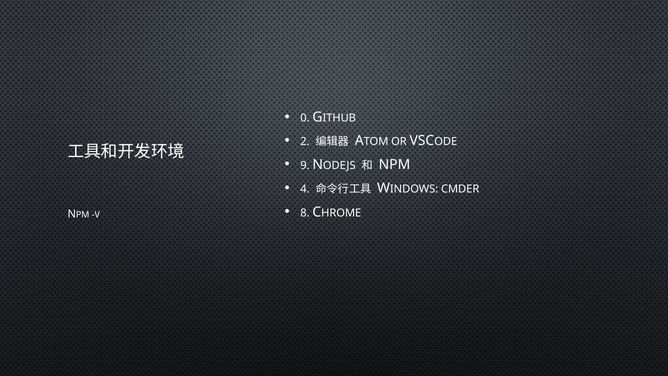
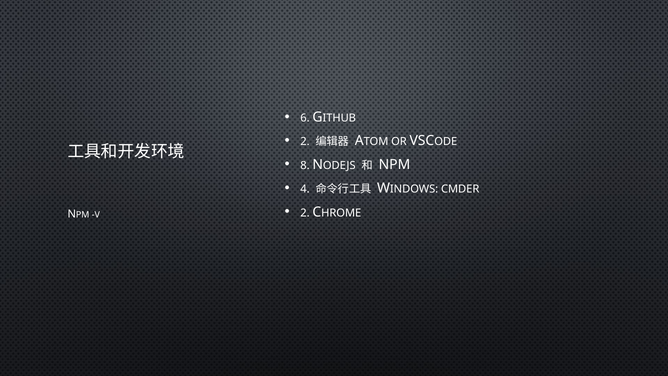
0: 0 -> 6
9: 9 -> 8
8 at (305, 213): 8 -> 2
